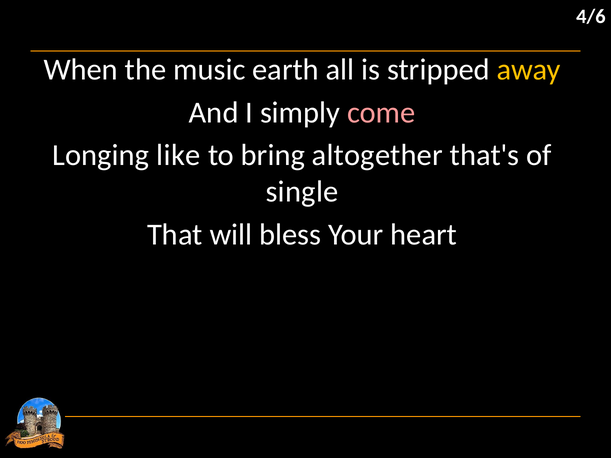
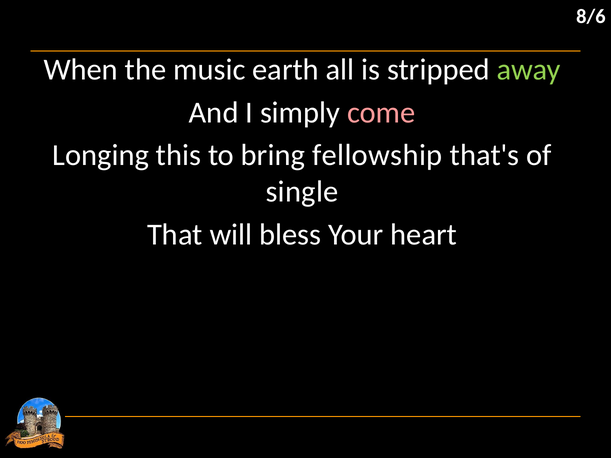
4/6: 4/6 -> 8/6
away colour: yellow -> light green
like: like -> this
altogether: altogether -> fellowship
